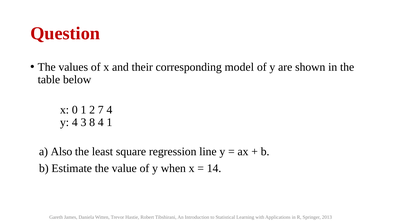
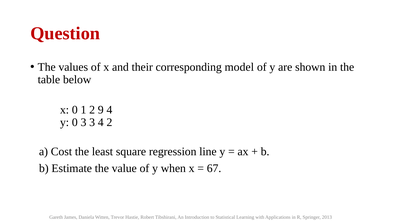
7: 7 -> 9
y 4: 4 -> 0
3 8: 8 -> 3
4 1: 1 -> 2
Also: Also -> Cost
14: 14 -> 67
